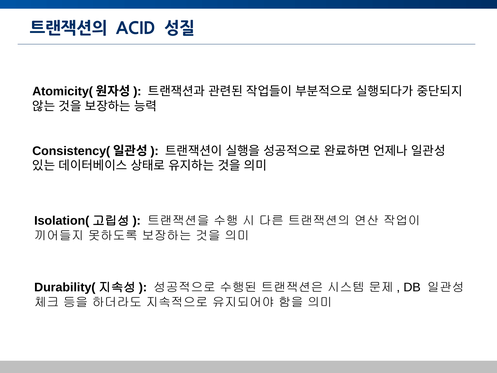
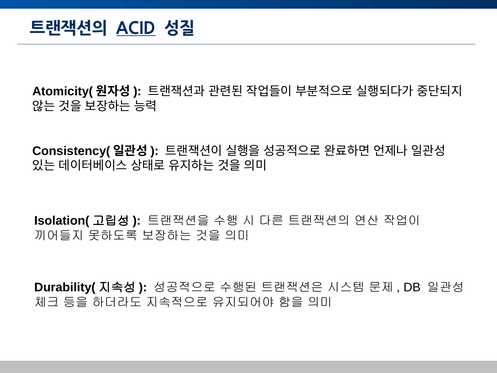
ACID underline: none -> present
